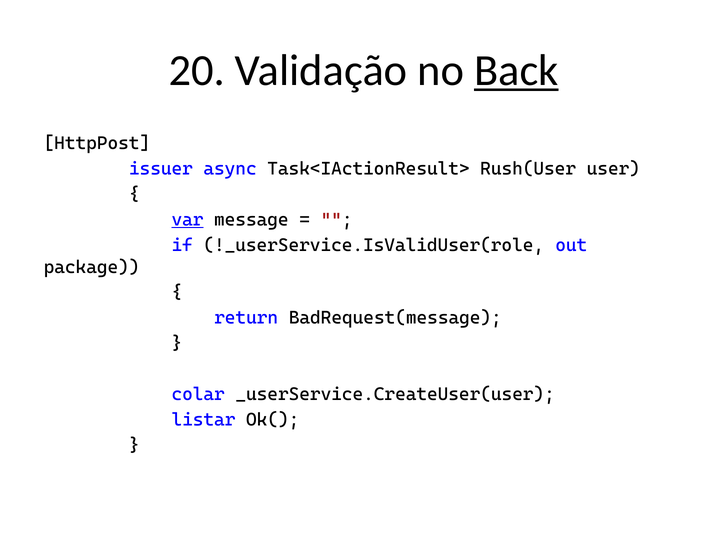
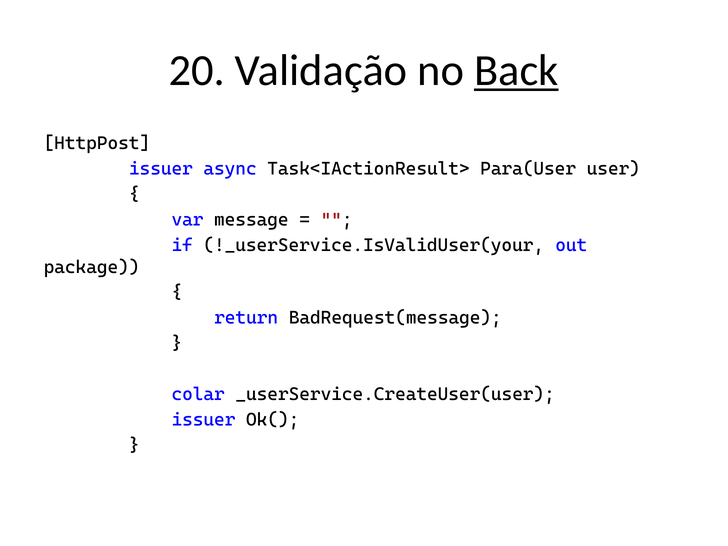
Rush(User: Rush(User -> Para(User
var underline: present -> none
!_userService.IsValidUser(role: !_userService.IsValidUser(role -> !_userService.IsValidUser(your
listar at (203, 420): listar -> issuer
